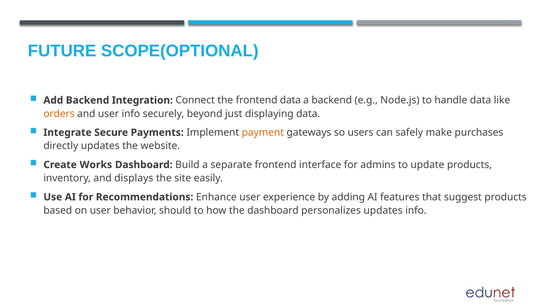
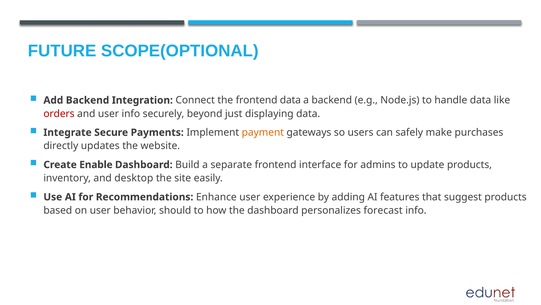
orders colour: orange -> red
Works: Works -> Enable
displays: displays -> desktop
personalizes updates: updates -> forecast
